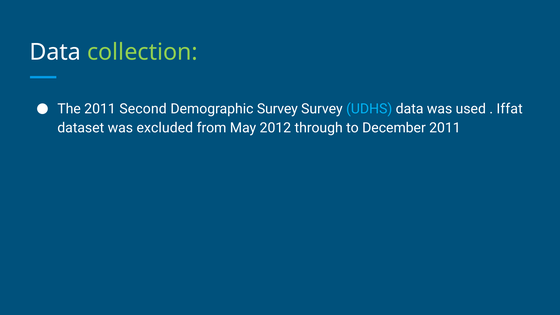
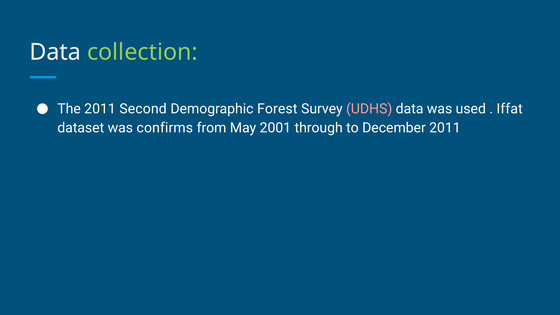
Demographic Survey: Survey -> Forest
UDHS colour: light blue -> pink
excluded: excluded -> confirms
2012: 2012 -> 2001
